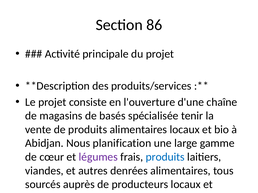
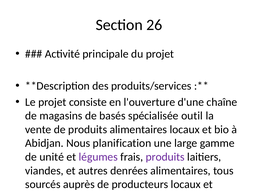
86: 86 -> 26
tenir: tenir -> outil
cœur: cœur -> unité
produits at (165, 157) colour: blue -> purple
